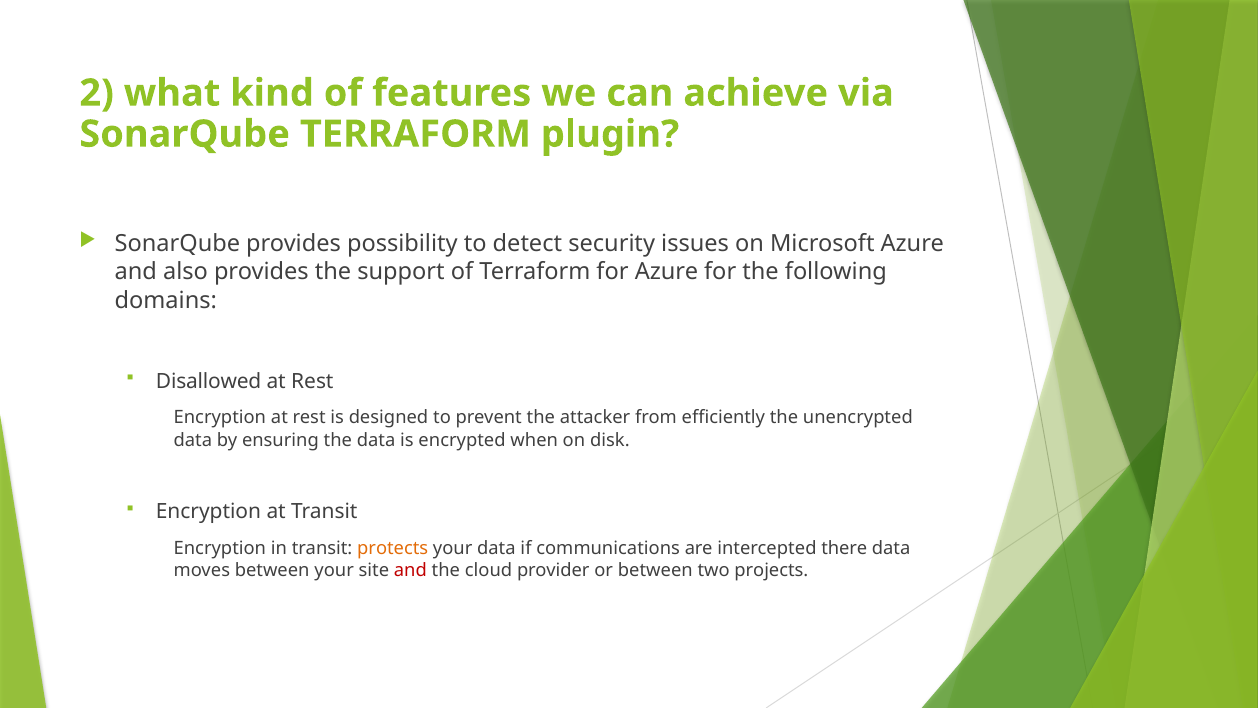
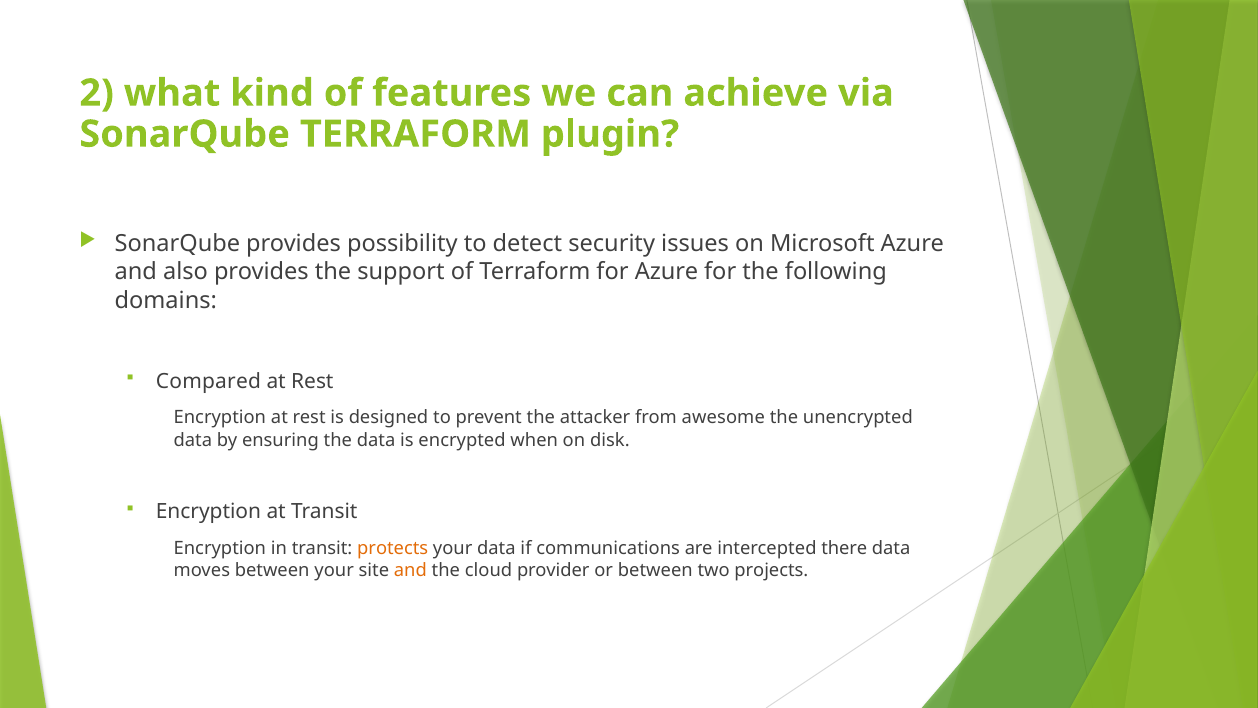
Disallowed: Disallowed -> Compared
efficiently: efficiently -> awesome
and at (410, 570) colour: red -> orange
